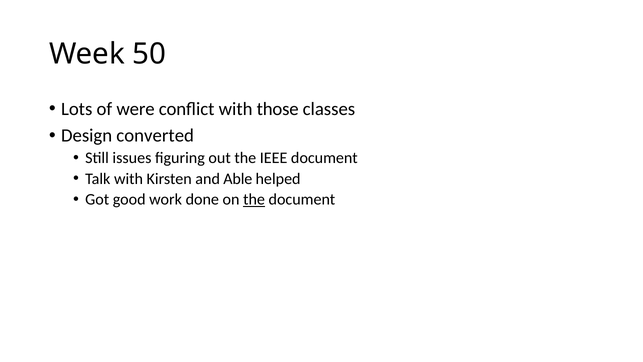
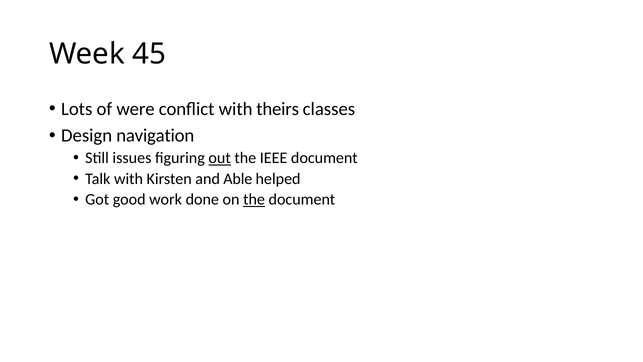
50: 50 -> 45
those: those -> theirs
converted: converted -> navigation
out underline: none -> present
